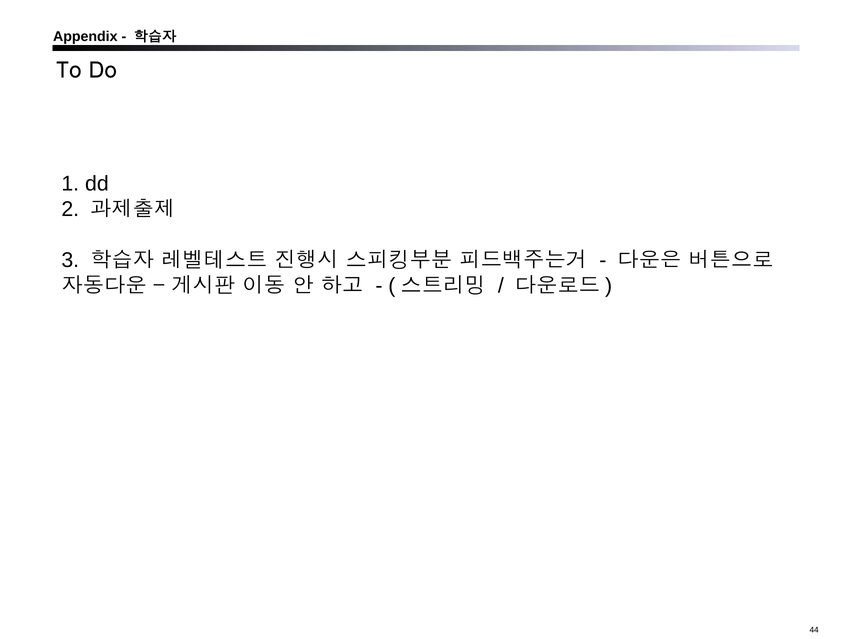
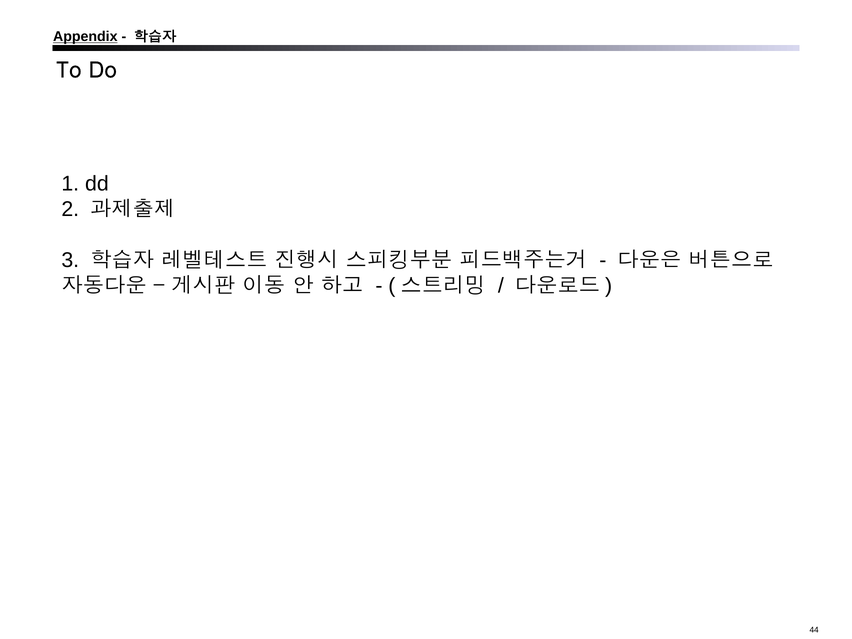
Appendix underline: none -> present
